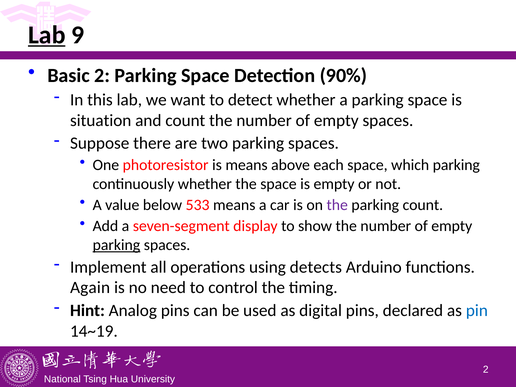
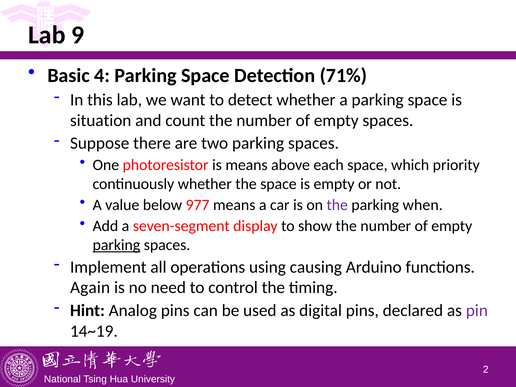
Lab at (47, 35) underline: present -> none
Basic 2: 2 -> 4
90%: 90% -> 71%
which parking: parking -> priority
533: 533 -> 977
parking count: count -> when
detects: detects -> causing
pin colour: blue -> purple
